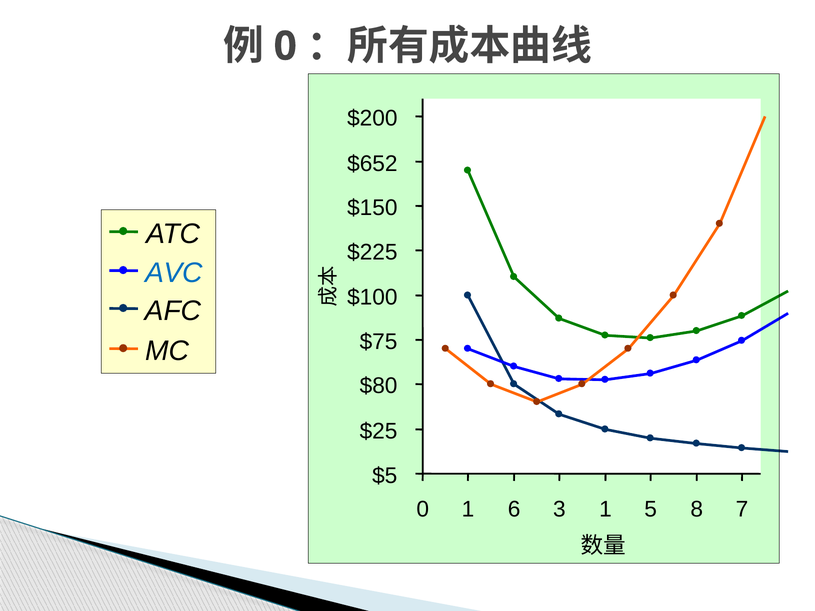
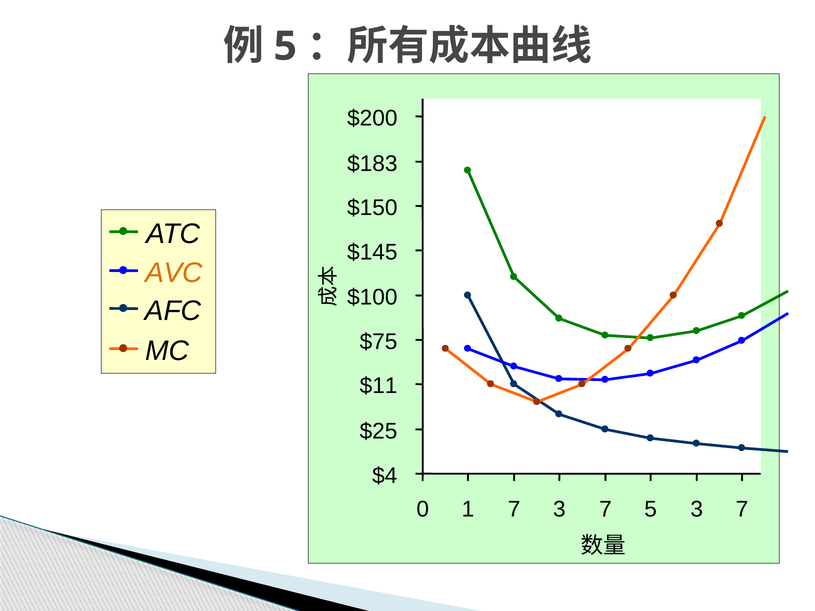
0 at (285, 46): 0 -> 5
$652: $652 -> $183
$225: $225 -> $145
AVC colour: blue -> orange
$80: $80 -> $11
$5: $5 -> $4
1 6: 6 -> 7
1 at (605, 510): 1 -> 7
5 8: 8 -> 3
